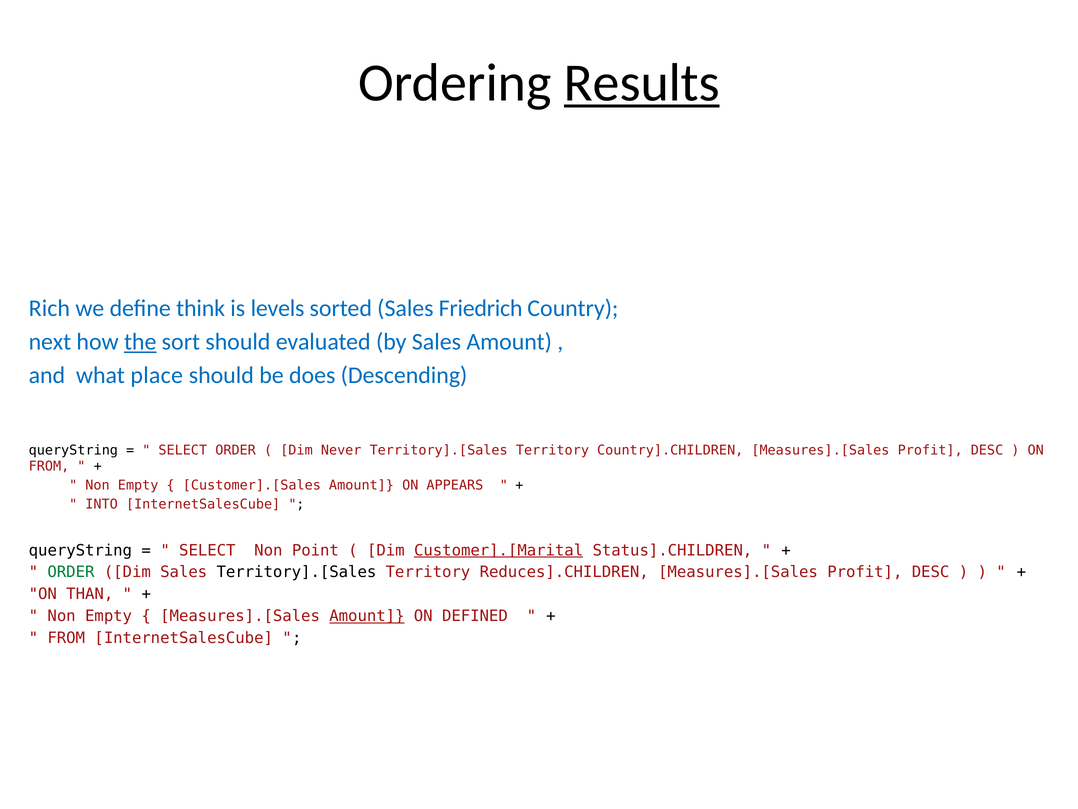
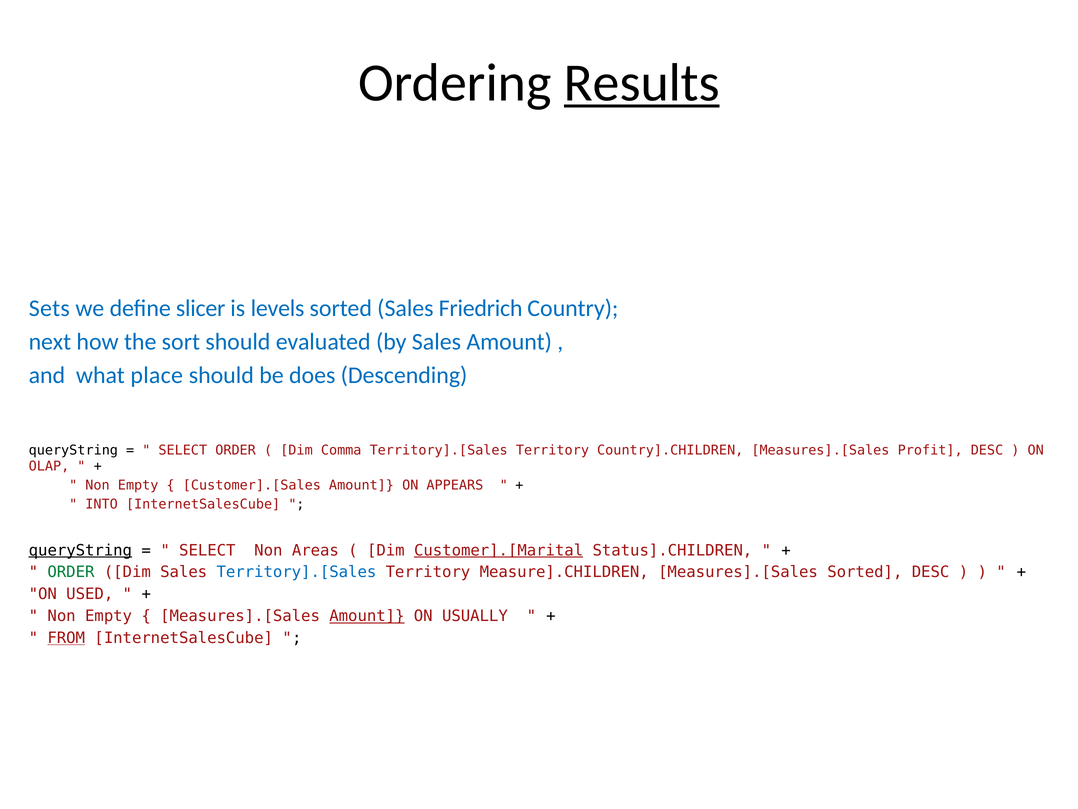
Rich: Rich -> Sets
think: think -> slicer
the underline: present -> none
Never: Never -> Comma
FROM at (49, 466): FROM -> OLAP
queryString at (80, 550) underline: none -> present
Point: Point -> Areas
Territory].[Sales at (296, 572) colour: black -> blue
Reduces].CHILDREN: Reduces].CHILDREN -> Measure].CHILDREN
Profit at (865, 572): Profit -> Sorted
THAN: THAN -> USED
DEFINED: DEFINED -> USUALLY
FROM at (66, 638) underline: none -> present
